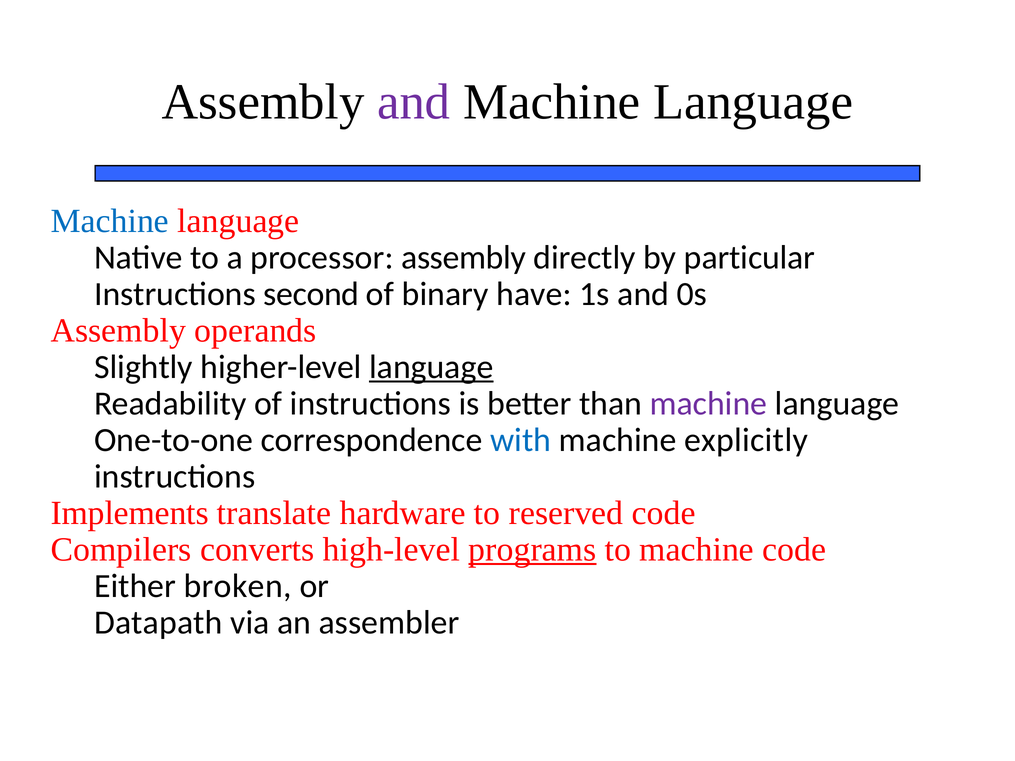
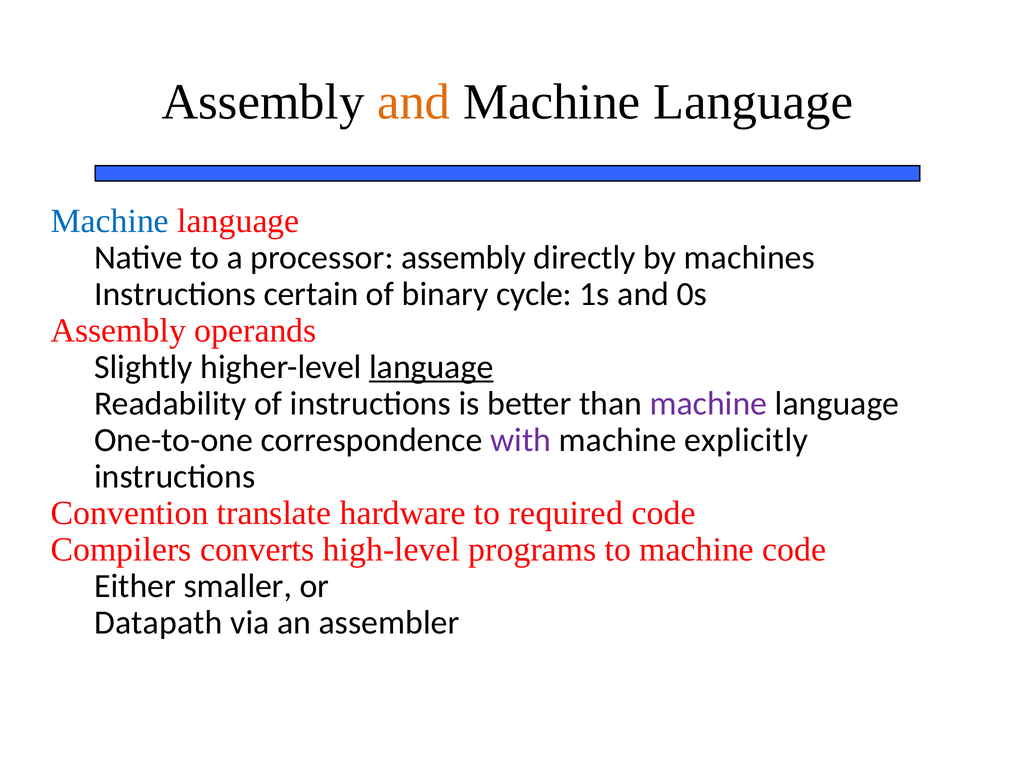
and at (414, 102) colour: purple -> orange
particular: particular -> machines
second: second -> certain
have: have -> cycle
with colour: blue -> purple
Implements: Implements -> Convention
reserved: reserved -> required
programs underline: present -> none
broken: broken -> smaller
